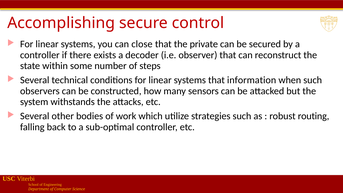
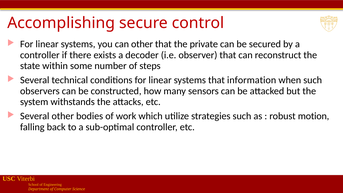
can close: close -> other
routing: routing -> motion
